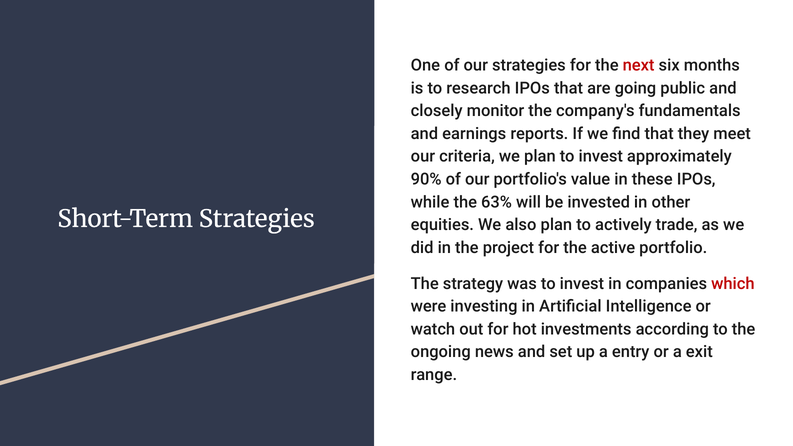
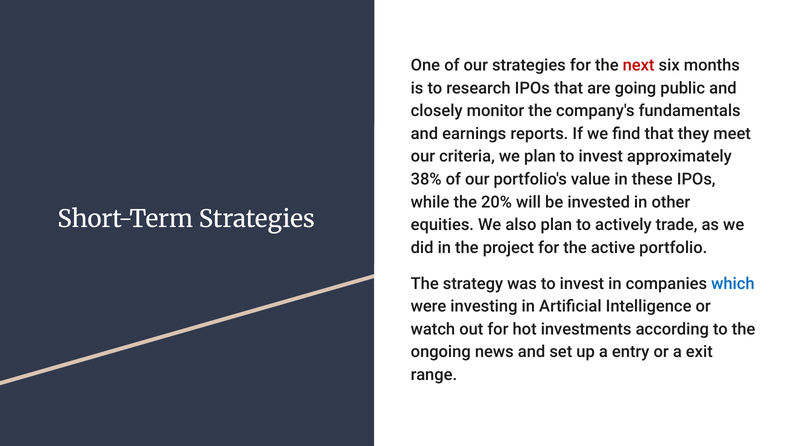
90%: 90% -> 38%
63%: 63% -> 20%
which colour: red -> blue
